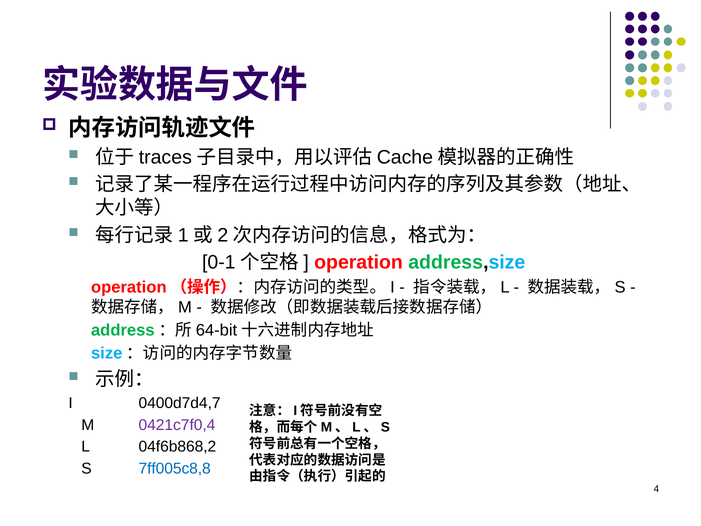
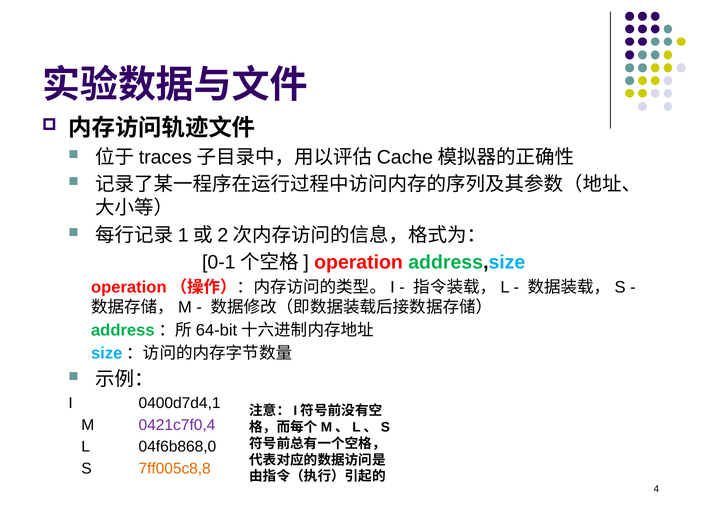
0400d7d4,7: 0400d7d4,7 -> 0400d7d4,1
04f6b868,2: 04f6b868,2 -> 04f6b868,0
7ff005c8,8 colour: blue -> orange
